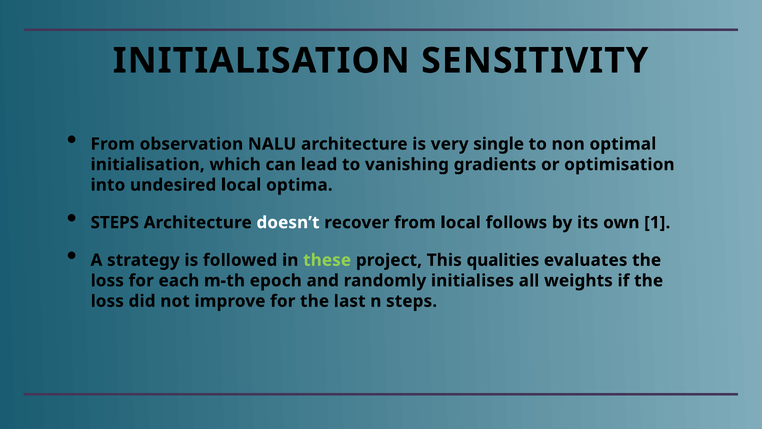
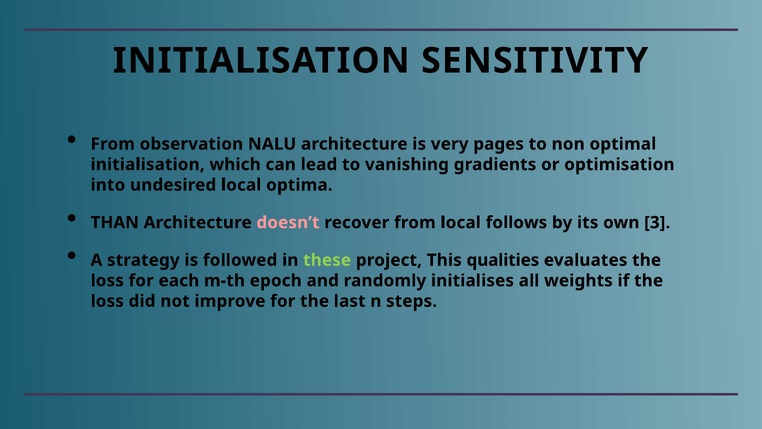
single: single -> pages
STEPS at (115, 222): STEPS -> THAN
doesn’t colour: white -> pink
1: 1 -> 3
